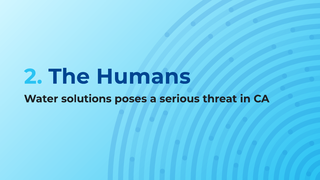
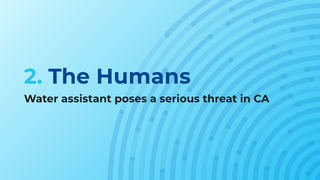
solutions: solutions -> assistant
